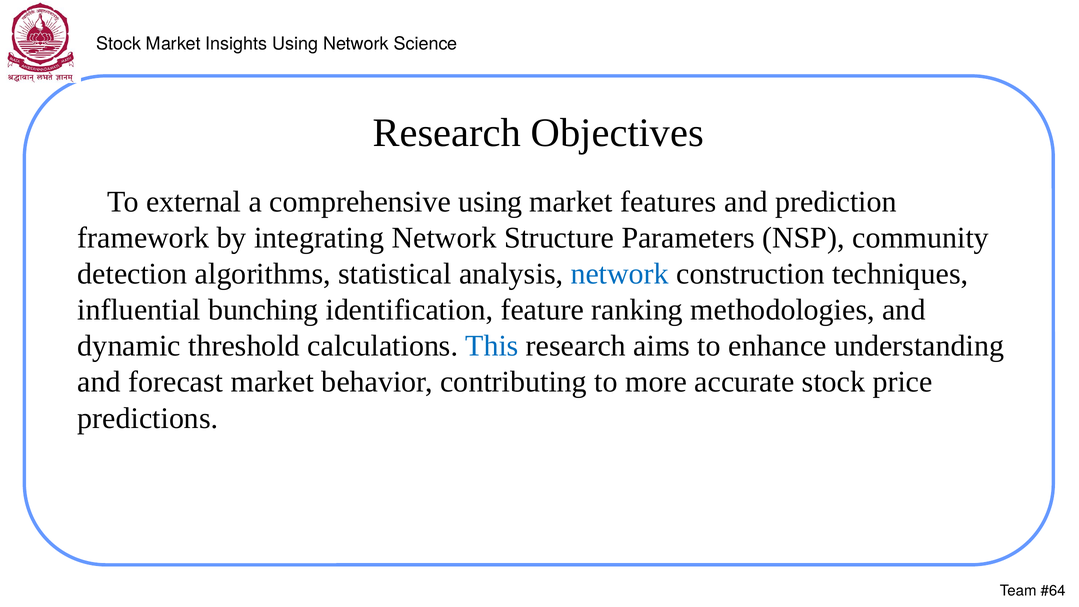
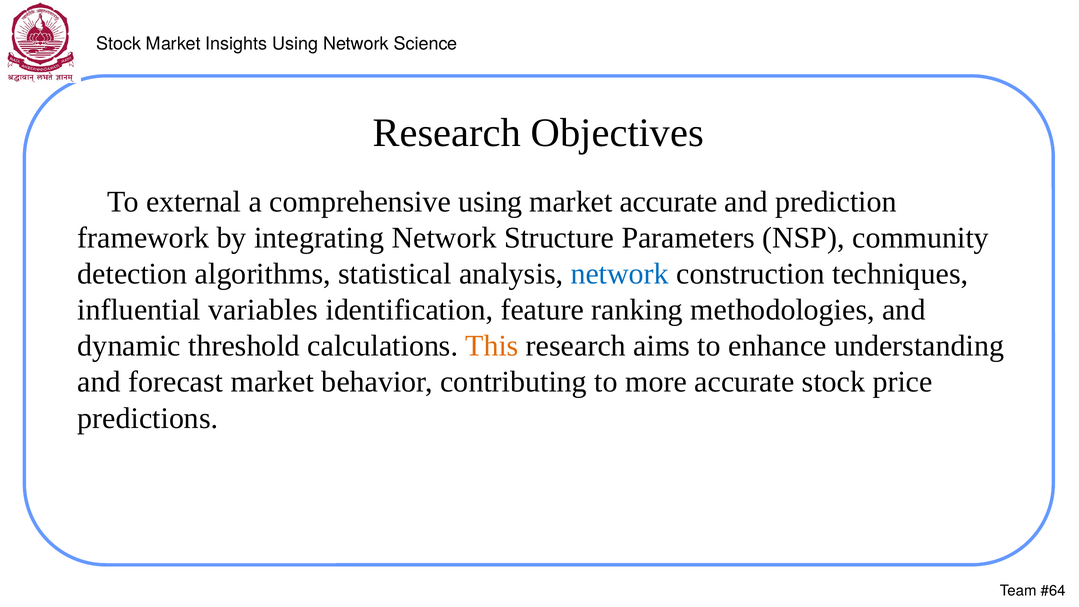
market features: features -> accurate
bunching: bunching -> variables
This colour: blue -> orange
